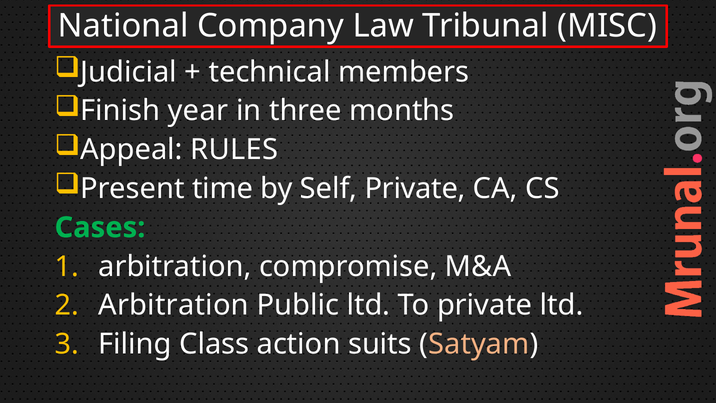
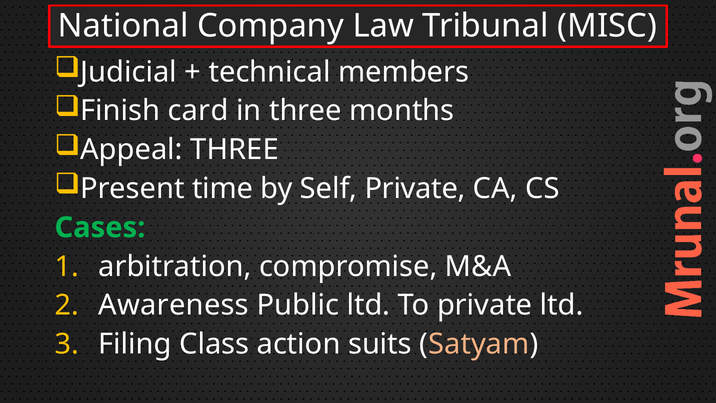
year: year -> card
Appeal RULES: RULES -> THREE
Arbitration at (174, 305): Arbitration -> Awareness
